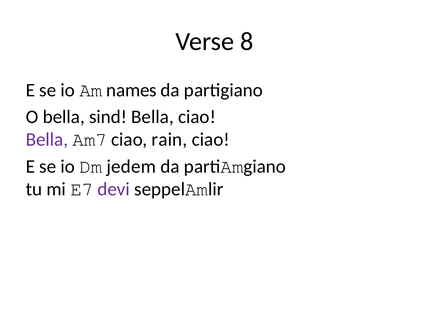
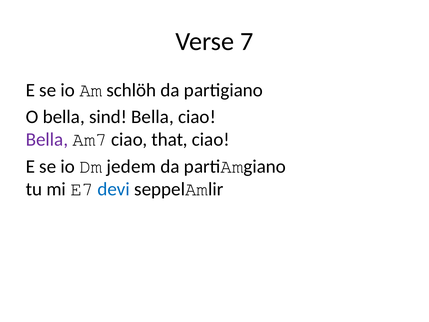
8: 8 -> 7
names: names -> schlöh
rain: rain -> that
devi colour: purple -> blue
